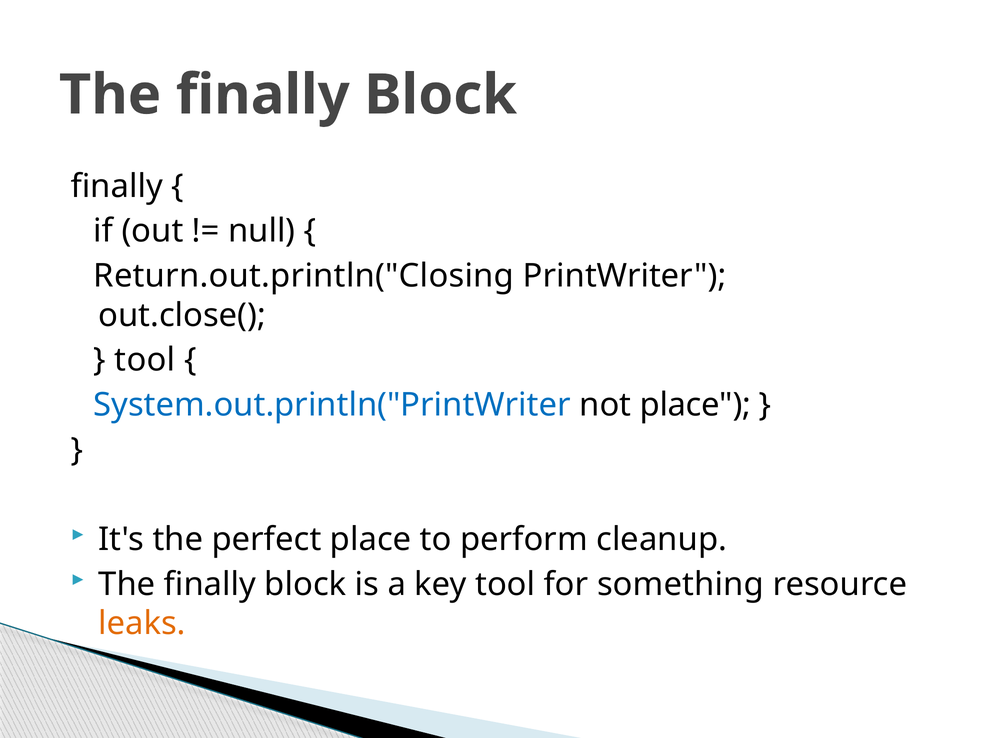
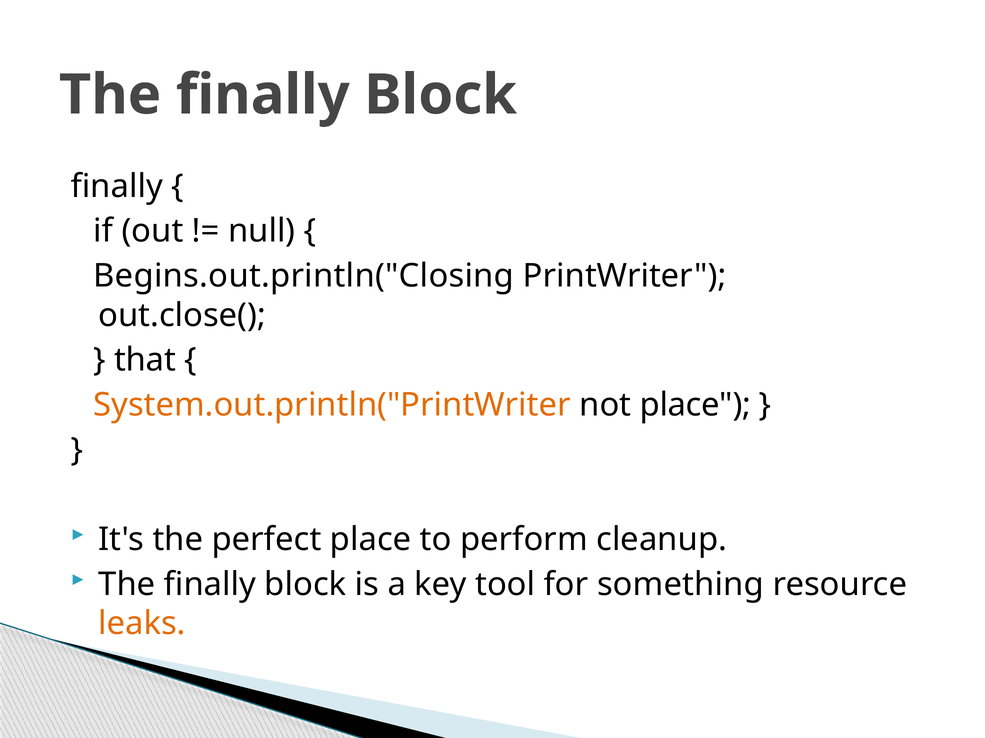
Return.out.println("Closing: Return.out.println("Closing -> Begins.out.println("Closing
tool at (145, 360): tool -> that
System.out.println("PrintWriter colour: blue -> orange
